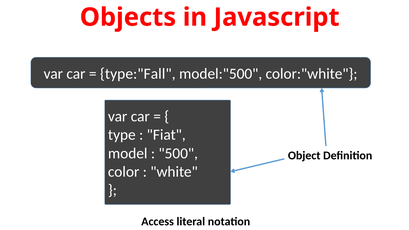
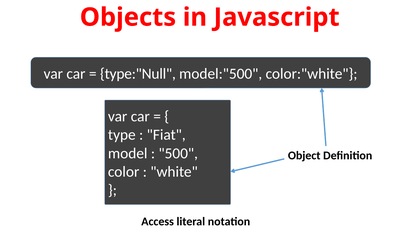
type:"Fall: type:"Fall -> type:"Null
